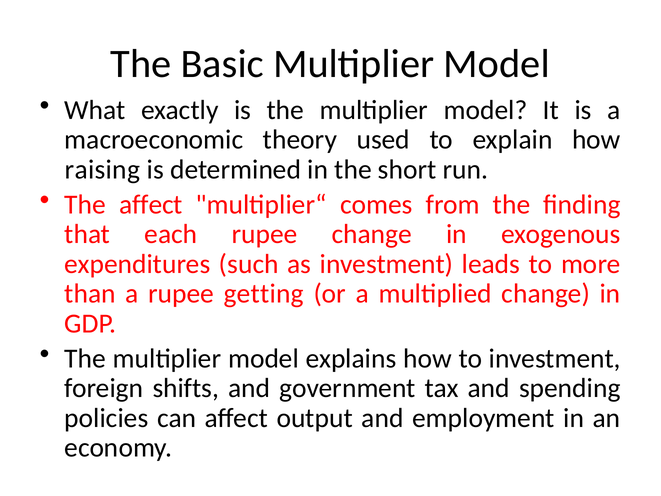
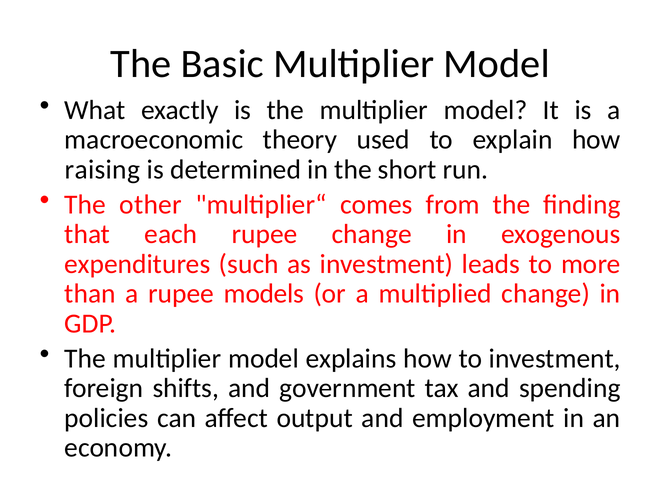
The affect: affect -> other
getting: getting -> models
